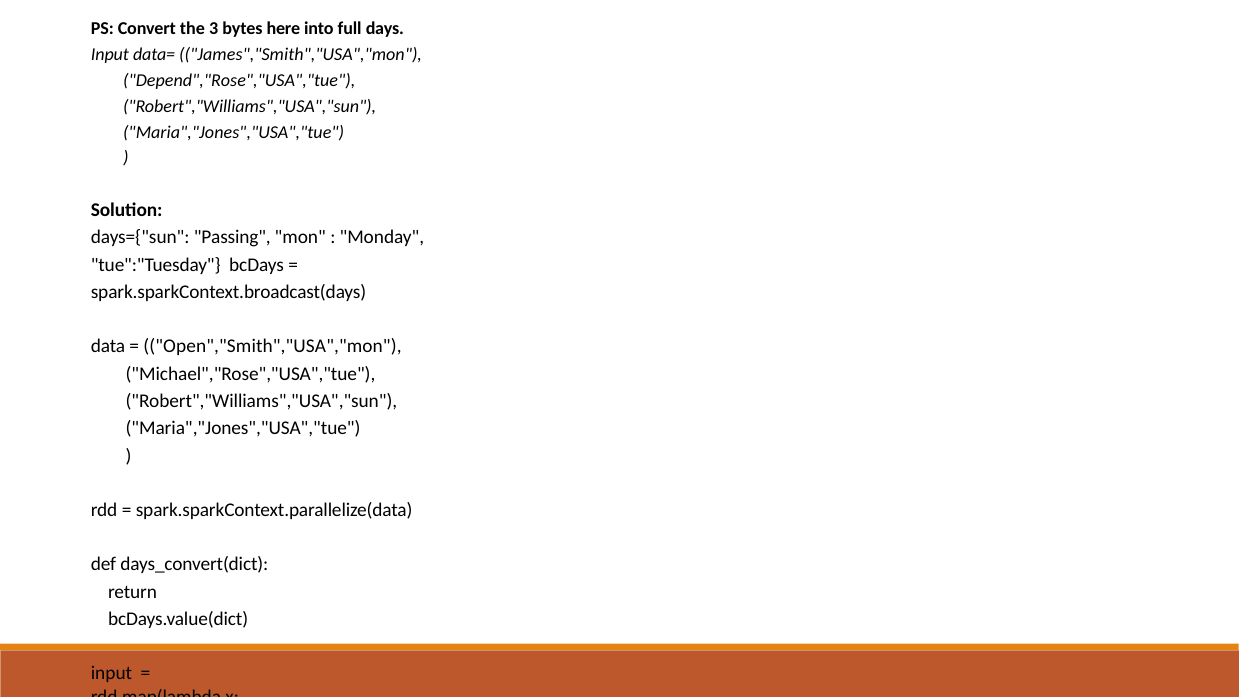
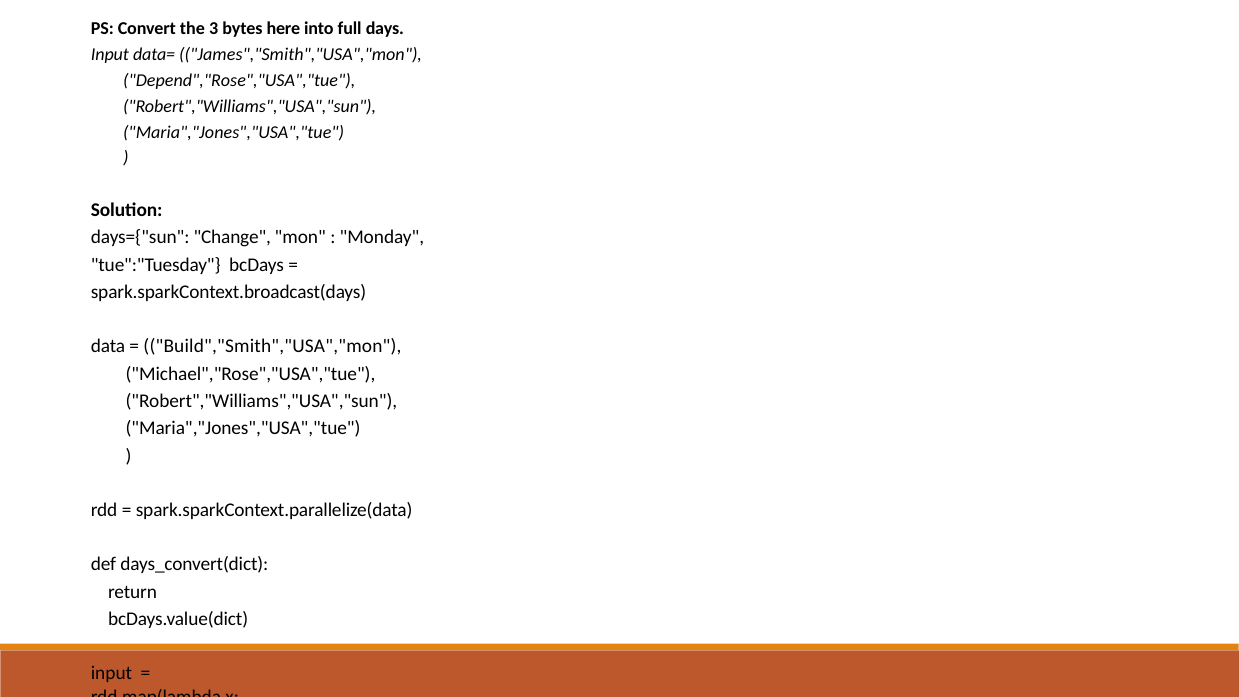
Passing: Passing -> Change
Open","Smith","USA","mon: Open","Smith","USA","mon -> Build","Smith","USA","mon
